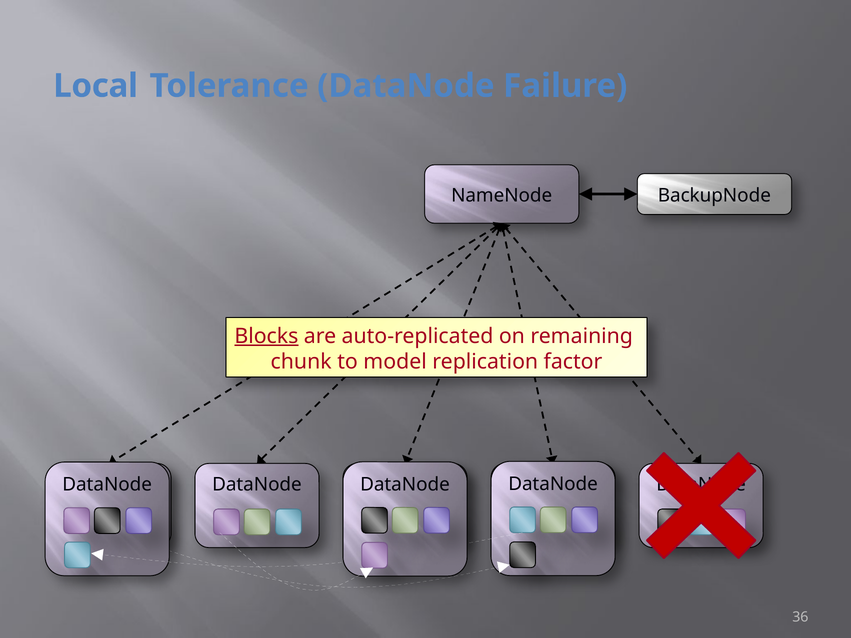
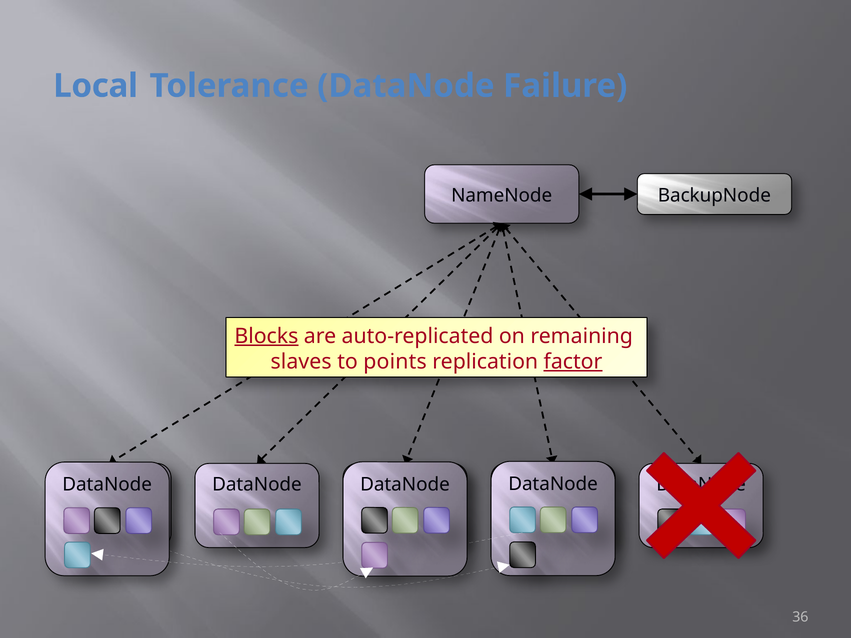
chunk: chunk -> slaves
model: model -> points
factor underline: none -> present
